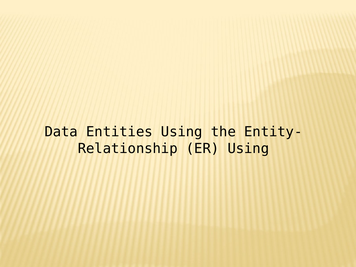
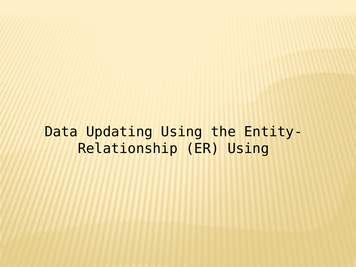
Entities: Entities -> Updating
